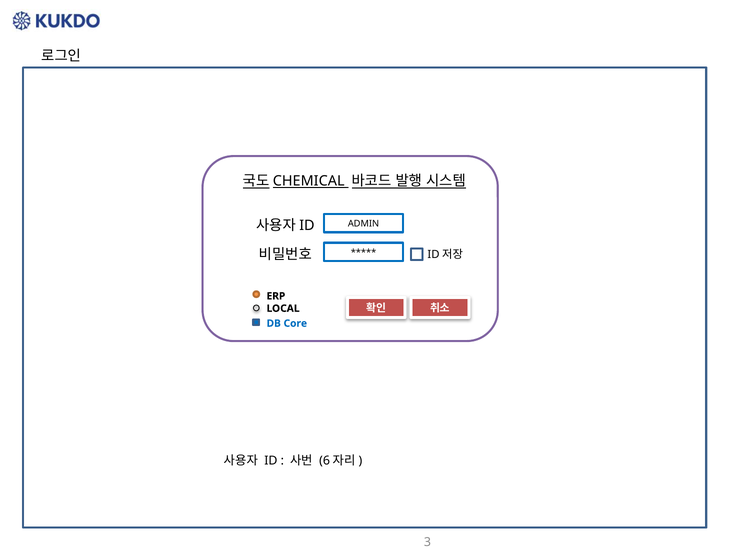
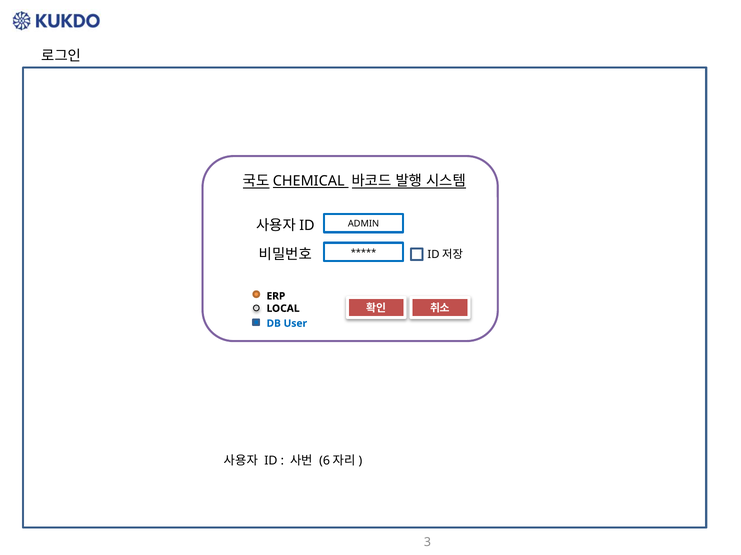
Core: Core -> User
